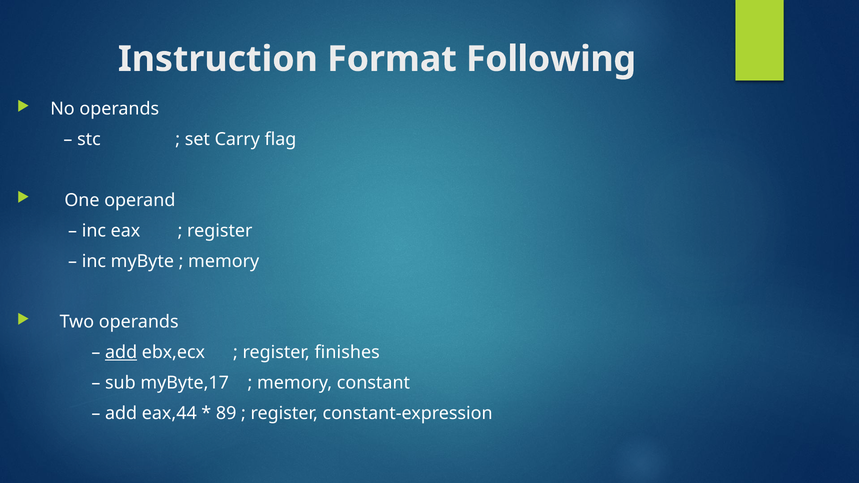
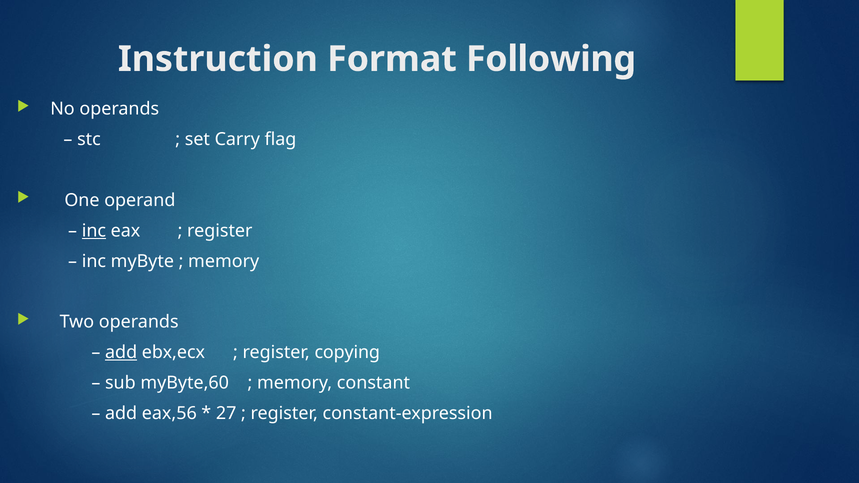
inc at (94, 231) underline: none -> present
finishes: finishes -> copying
myByte,17: myByte,17 -> myByte,60
eax,44: eax,44 -> eax,56
89: 89 -> 27
